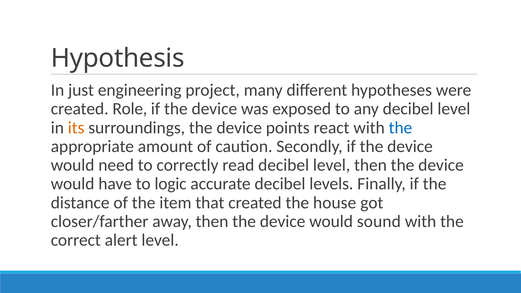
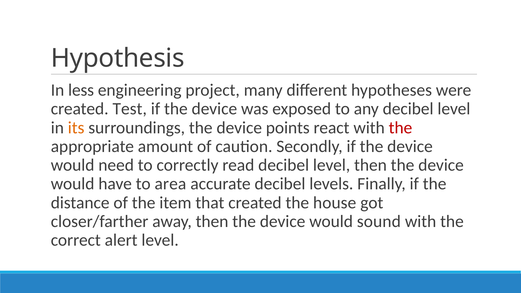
just: just -> less
Role: Role -> Test
the at (400, 128) colour: blue -> red
logic: logic -> area
